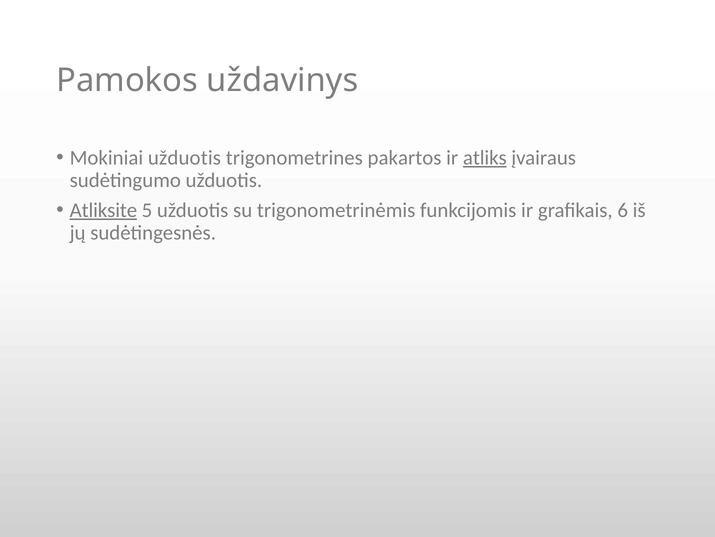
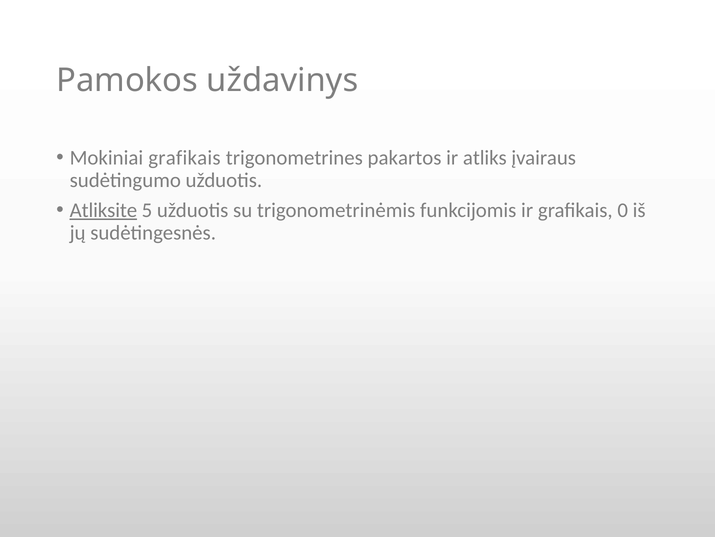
Mokiniai užduotis: užduotis -> grafikais
atliks underline: present -> none
6: 6 -> 0
